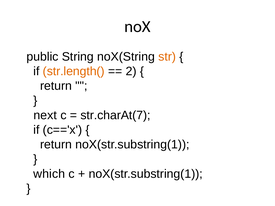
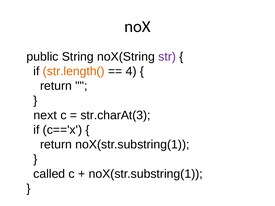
str colour: orange -> purple
2: 2 -> 4
str.charAt(7: str.charAt(7 -> str.charAt(3
which: which -> called
